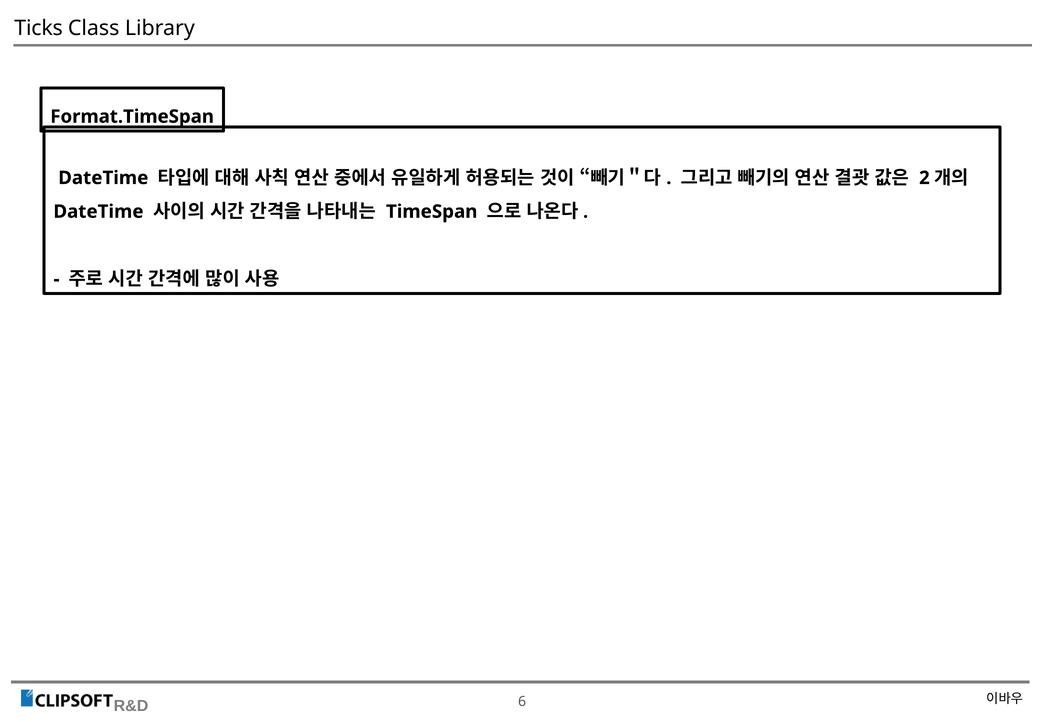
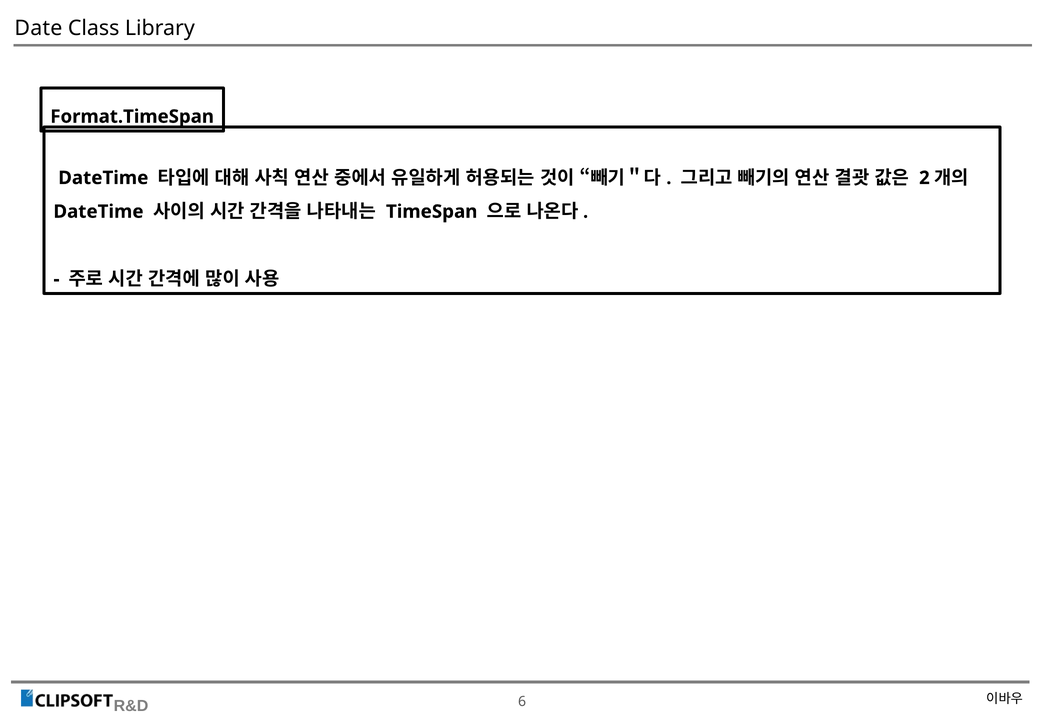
Ticks: Ticks -> Date
